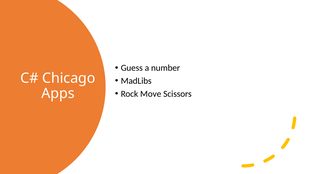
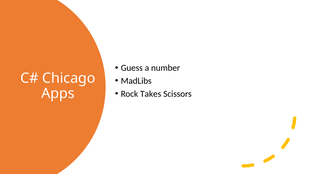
Move: Move -> Takes
